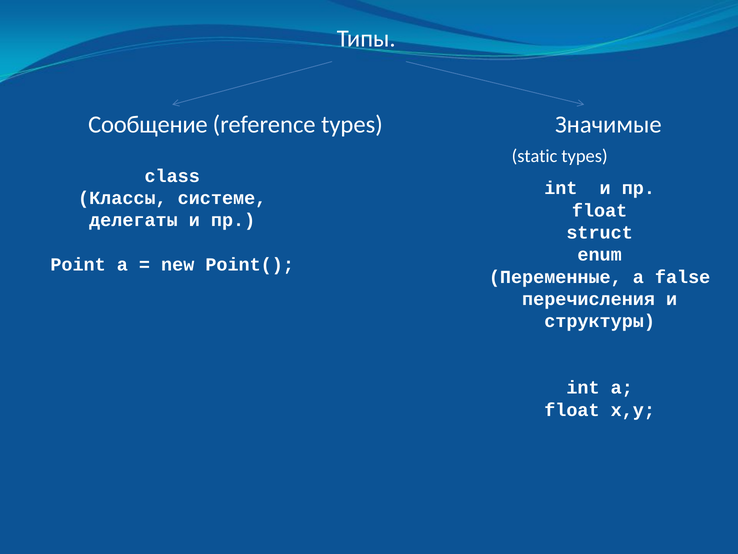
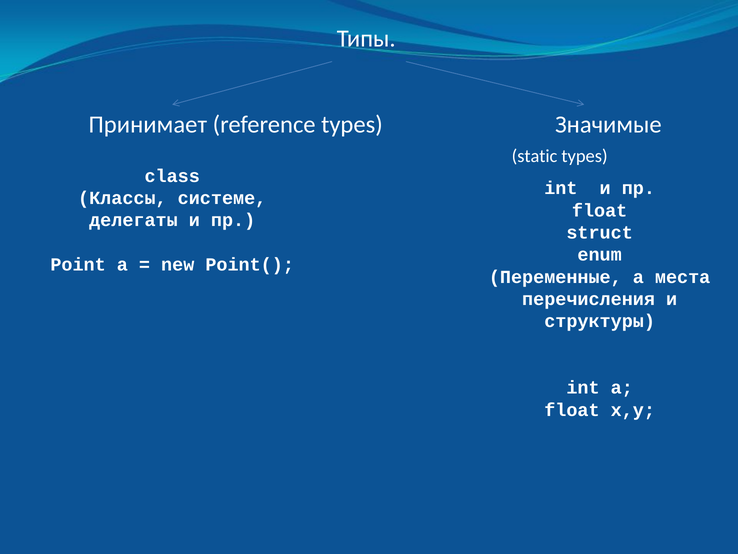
Сообщение: Сообщение -> Принимает
false: false -> места
